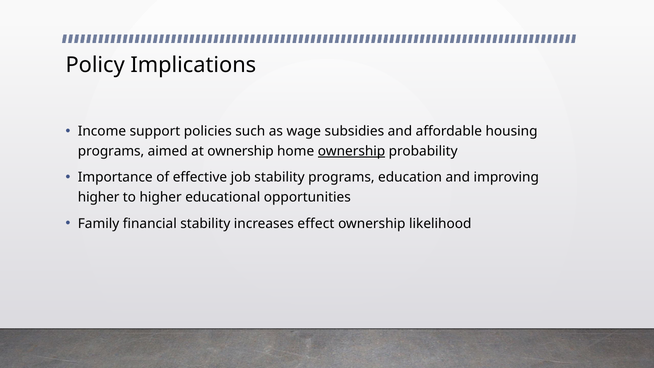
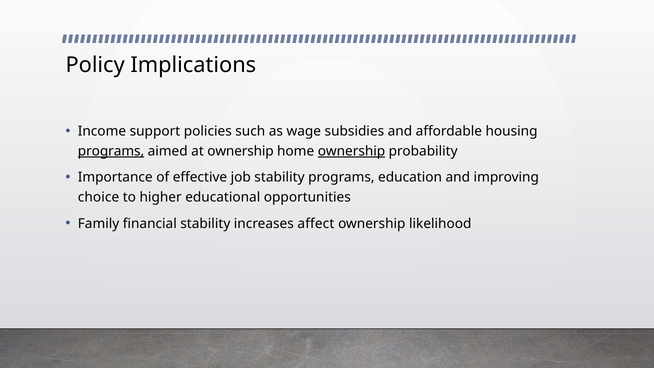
programs at (111, 151) underline: none -> present
higher at (99, 197): higher -> choice
effect: effect -> affect
